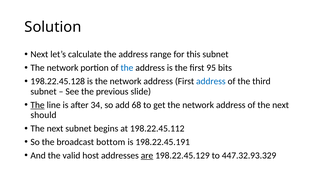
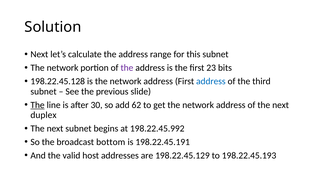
the at (127, 68) colour: blue -> purple
95: 95 -> 23
34: 34 -> 30
68: 68 -> 62
should: should -> duplex
198.22.45.112: 198.22.45.112 -> 198.22.45.992
are underline: present -> none
447.32.93.329: 447.32.93.329 -> 198.22.45.193
